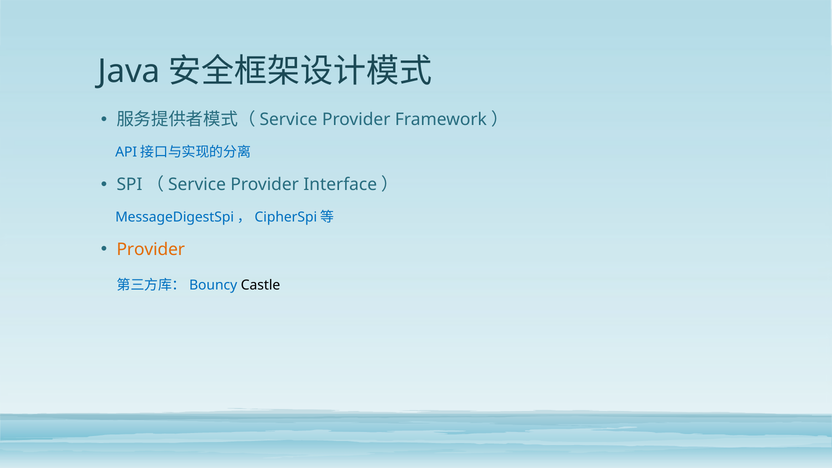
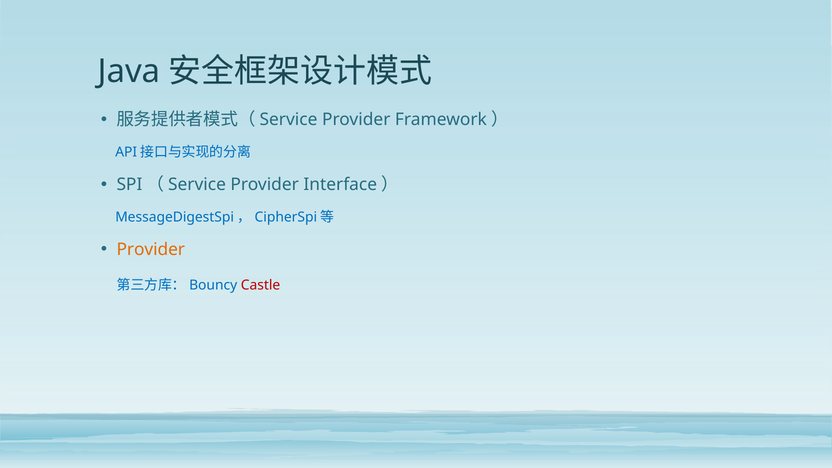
Castle colour: black -> red
